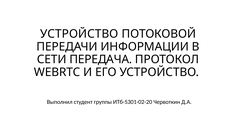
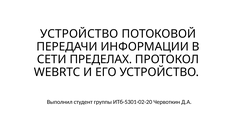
ПЕРЕДАЧА: ПЕРЕДАЧА -> ПРЕДЕЛАХ
